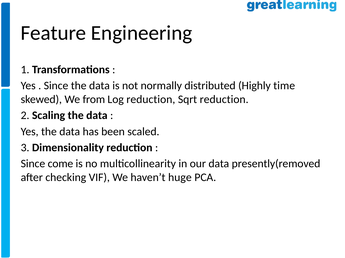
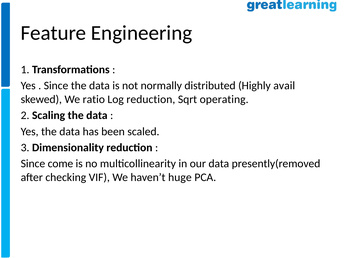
time: time -> avail
from: from -> ratio
Sqrt reduction: reduction -> operating
